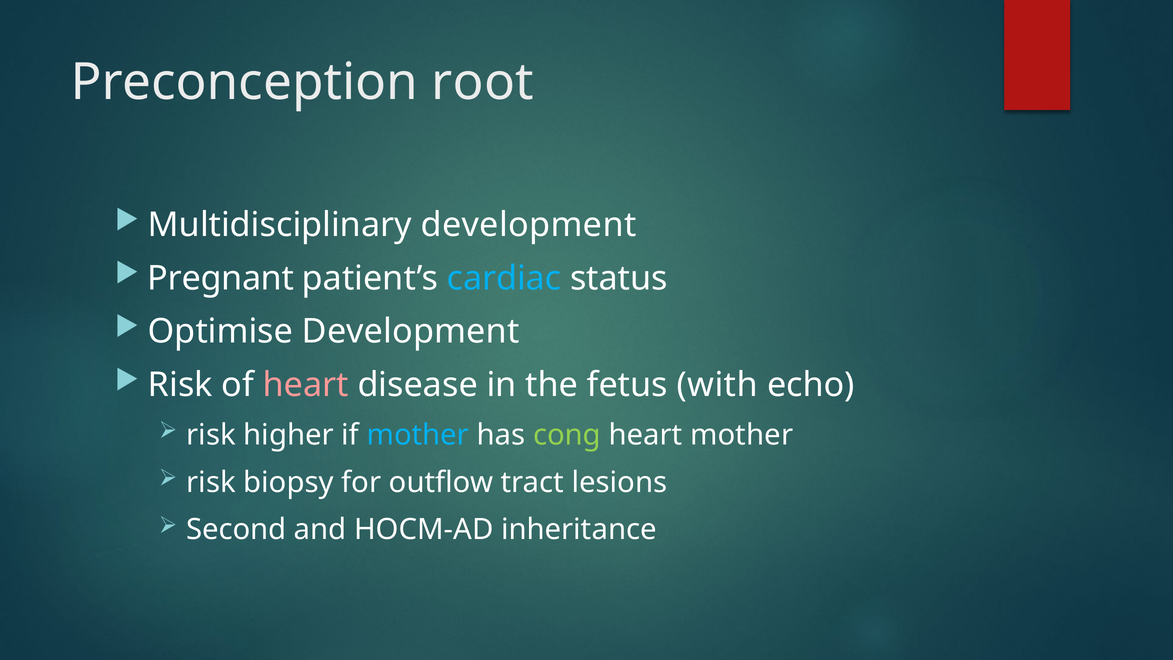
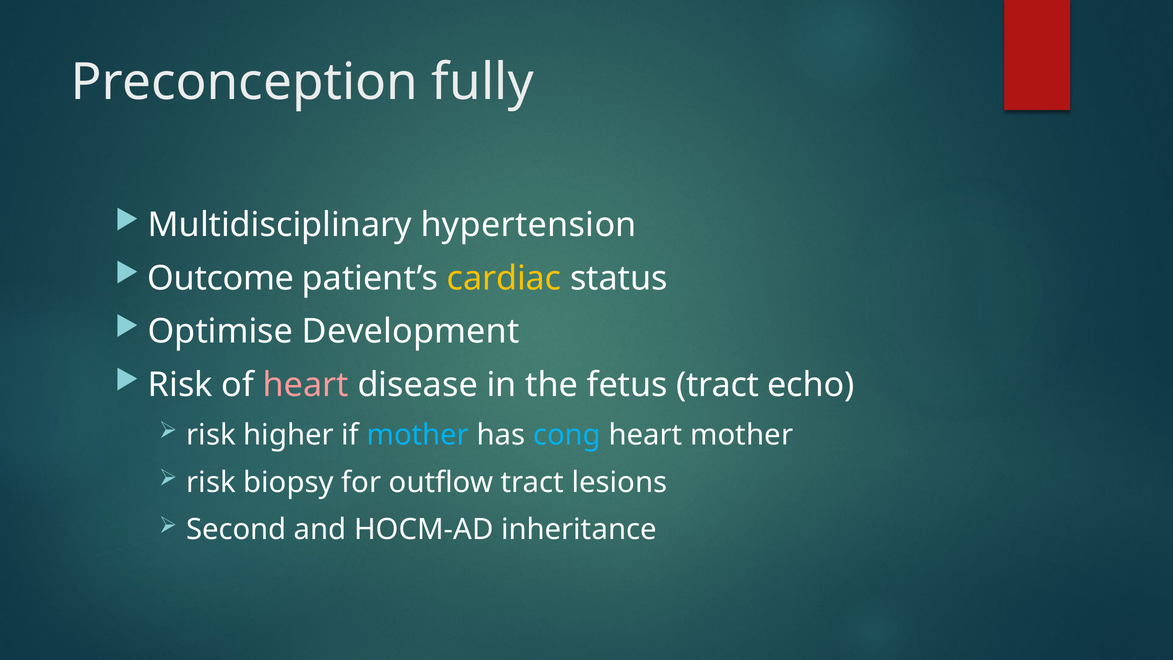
root: root -> fully
Multidisciplinary development: development -> hypertension
Pregnant: Pregnant -> Outcome
cardiac colour: light blue -> yellow
fetus with: with -> tract
cong colour: light green -> light blue
